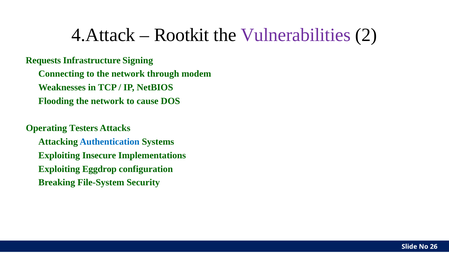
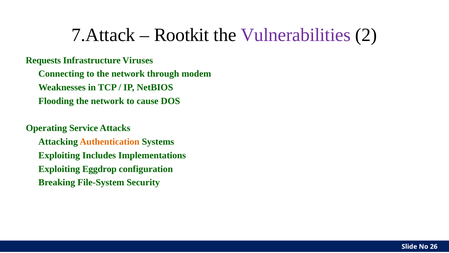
4.Attack: 4.Attack -> 7.Attack
Signing: Signing -> Viruses
Testers: Testers -> Service
Authentication colour: blue -> orange
Insecure: Insecure -> Includes
